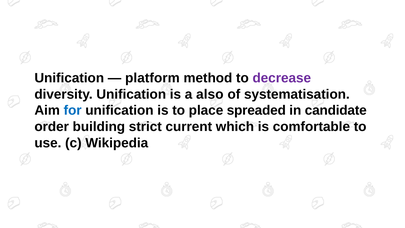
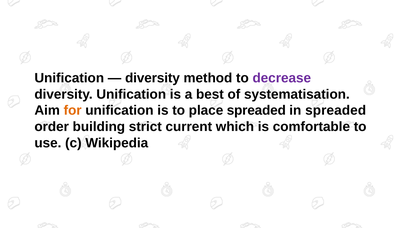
platform at (152, 78): platform -> diversity
also: also -> best
for colour: blue -> orange
in candidate: candidate -> spreaded
